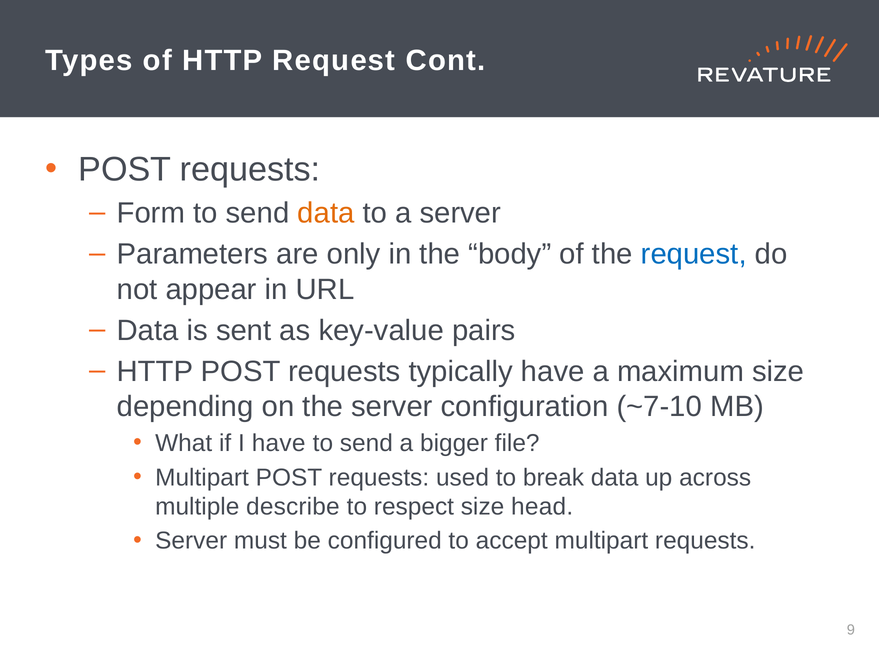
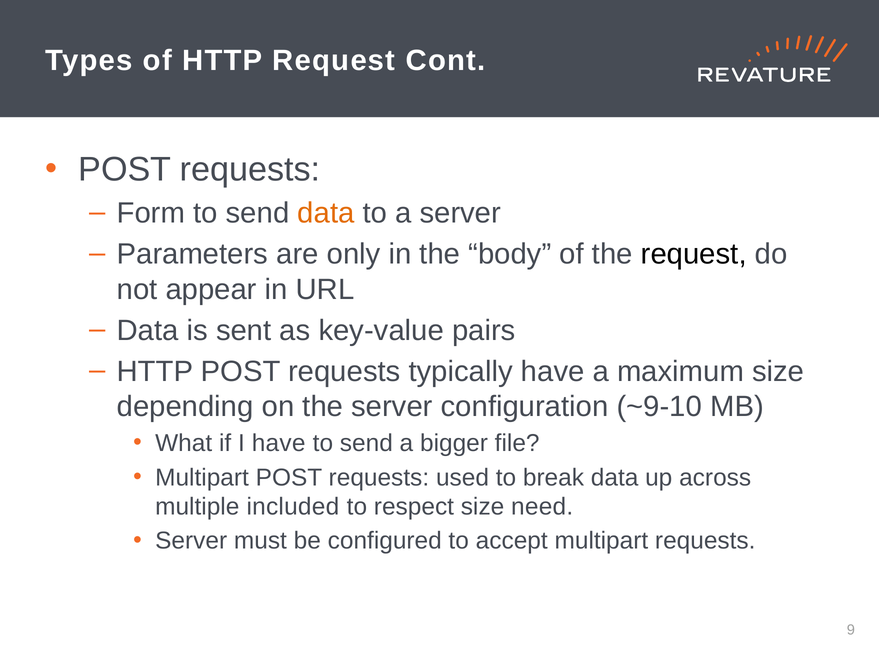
request at (694, 254) colour: blue -> black
~7-10: ~7-10 -> ~9-10
describe: describe -> included
head: head -> need
